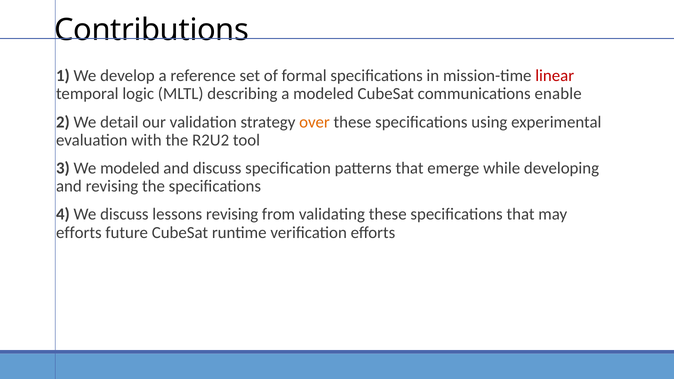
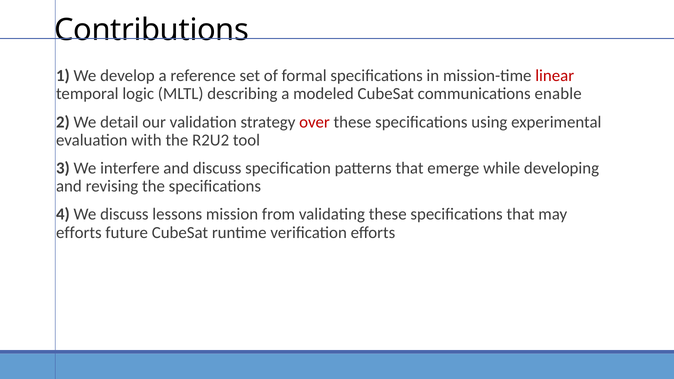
over colour: orange -> red
We modeled: modeled -> interfere
lessons revising: revising -> mission
